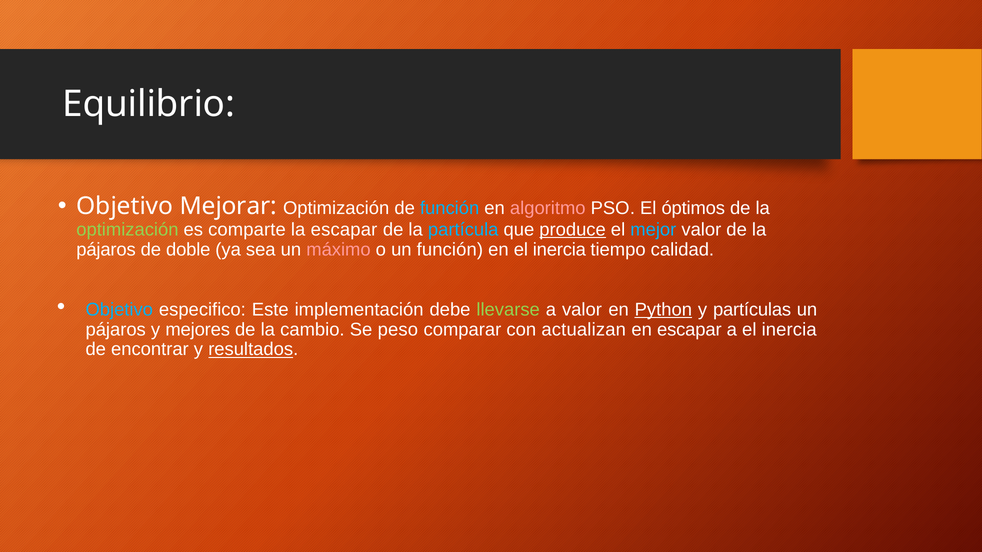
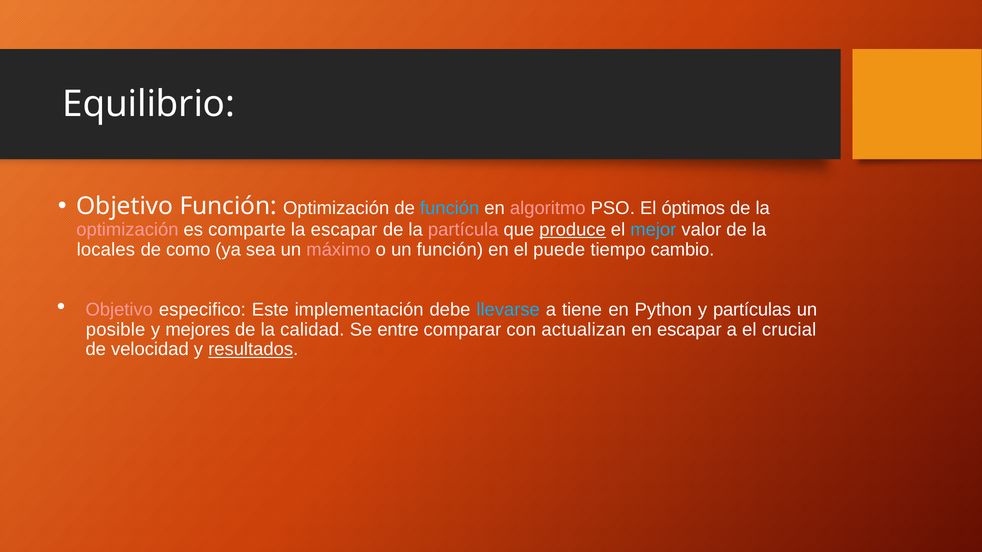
Objetivo Mejorar: Mejorar -> Función
optimización at (127, 230) colour: light green -> pink
partícula colour: light blue -> pink
pájaros at (106, 250): pájaros -> locales
doble: doble -> como
en el inercia: inercia -> puede
calidad: calidad -> cambio
Objetivo at (119, 310) colour: light blue -> pink
llevarse colour: light green -> light blue
a valor: valor -> tiene
Python underline: present -> none
pájaros at (116, 330): pájaros -> posible
cambio: cambio -> calidad
peso: peso -> entre
a el inercia: inercia -> crucial
encontrar: encontrar -> velocidad
